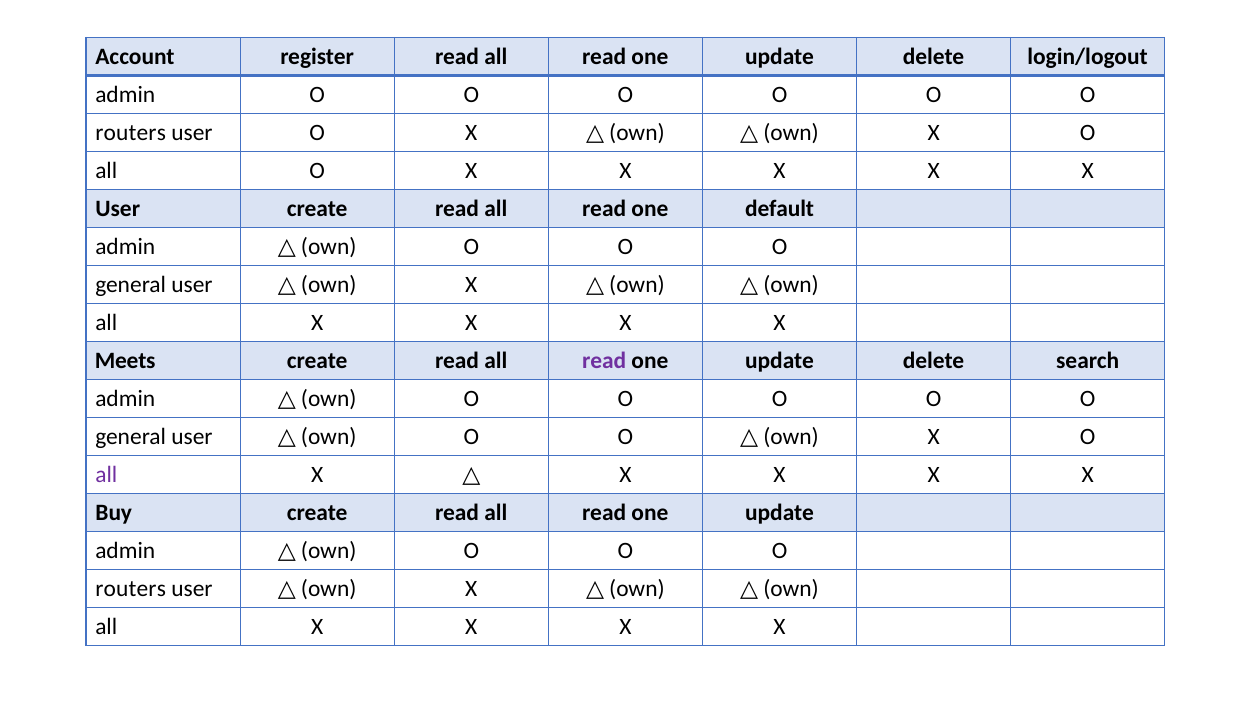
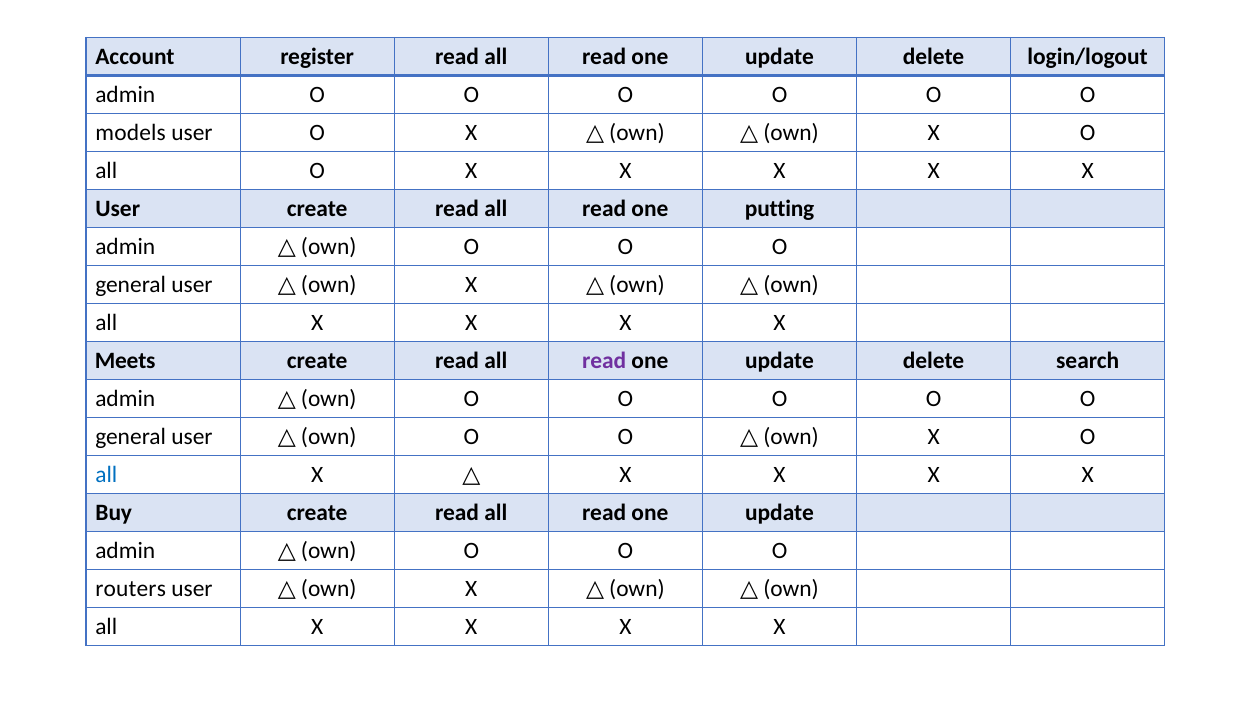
routers at (131, 133): routers -> models
default: default -> putting
all at (106, 475) colour: purple -> blue
